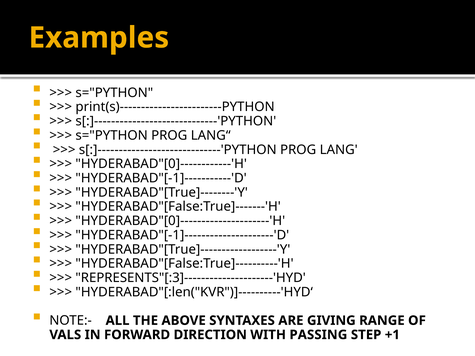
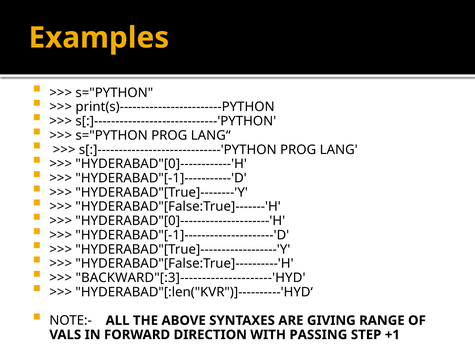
REPRESENTS"[:3]---------------------'HYD: REPRESENTS"[:3]---------------------'HYD -> BACKWARD"[:3]---------------------'HYD
